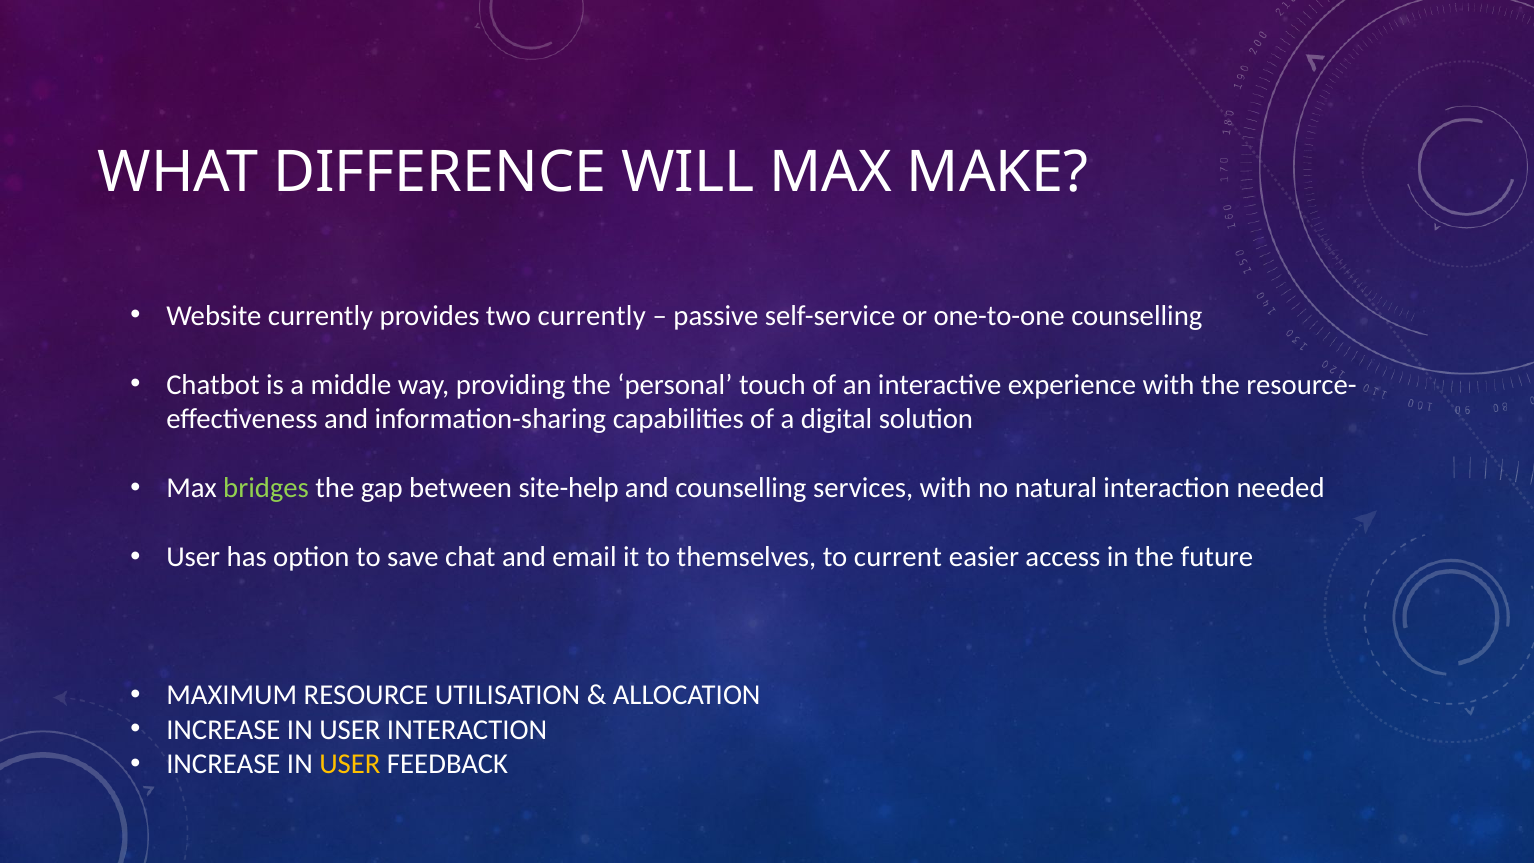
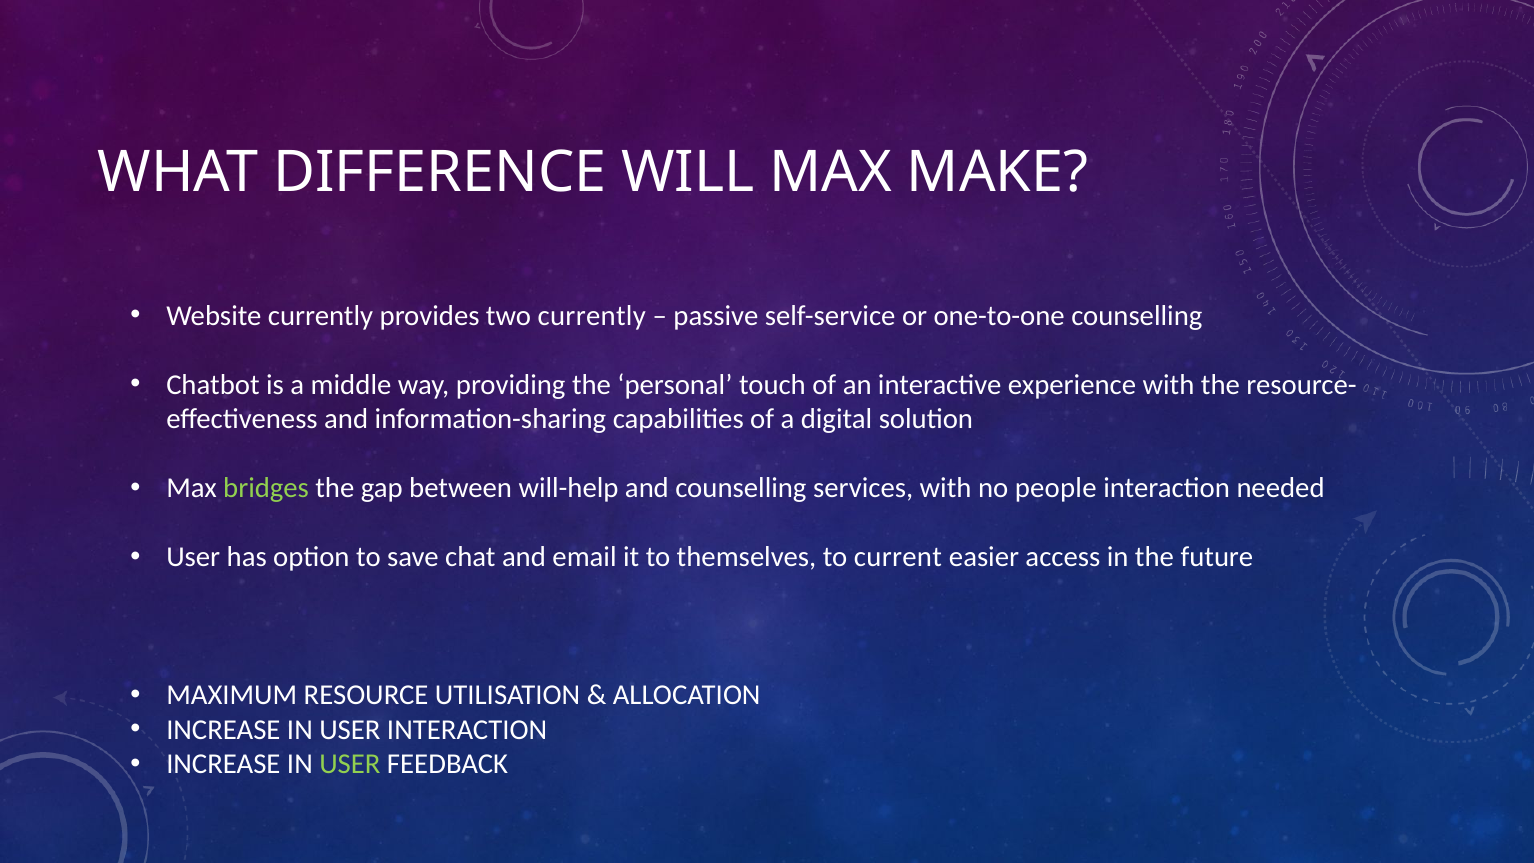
site-help: site-help -> will-help
natural: natural -> people
USER at (350, 764) colour: yellow -> light green
